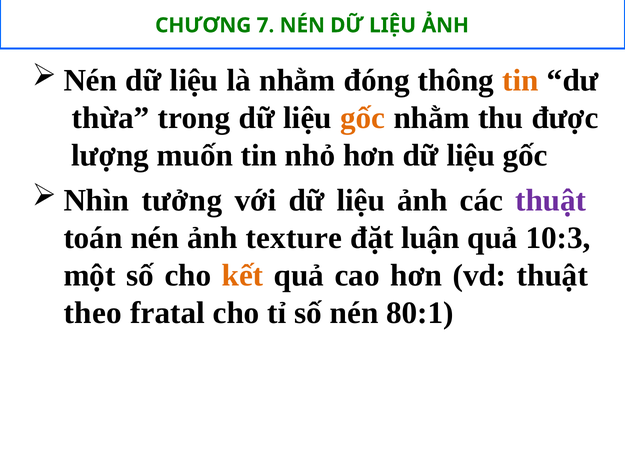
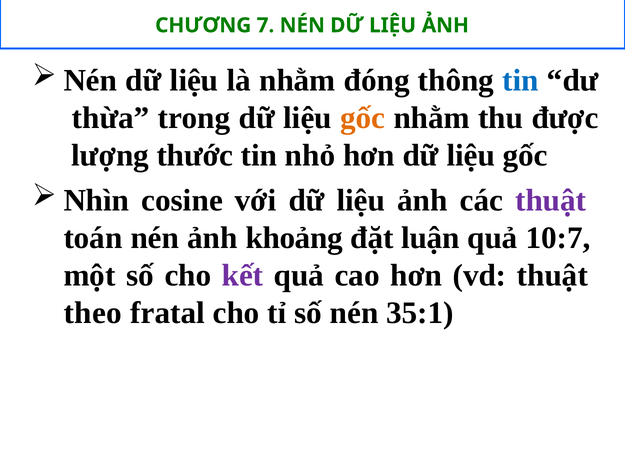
tin at (520, 80) colour: orange -> blue
muốn: muốn -> thước
tưởng: tưởng -> cosine
texture: texture -> khoảng
10:3: 10:3 -> 10:7
kết colour: orange -> purple
80:1: 80:1 -> 35:1
